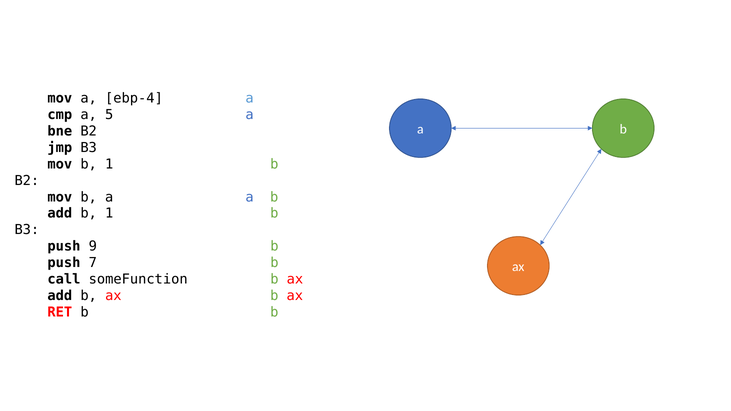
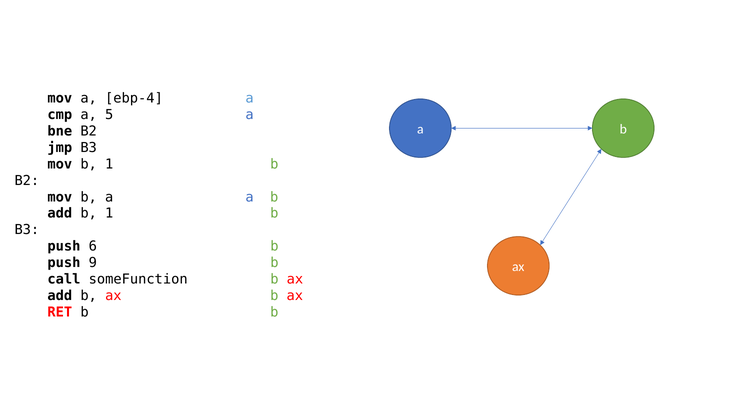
9: 9 -> 6
7: 7 -> 9
